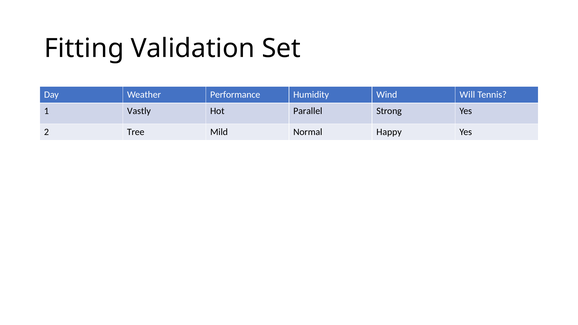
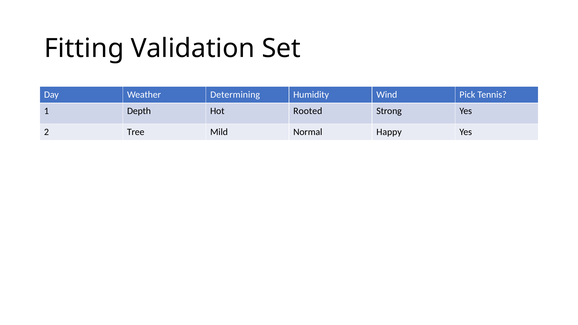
Performance: Performance -> Determining
Will: Will -> Pick
Vastly: Vastly -> Depth
Parallel: Parallel -> Rooted
